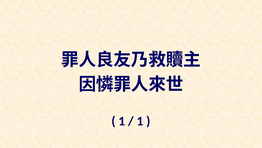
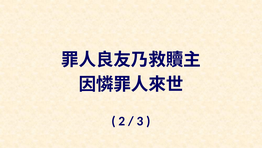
1 at (122, 121): 1 -> 2
1 at (140, 121): 1 -> 3
